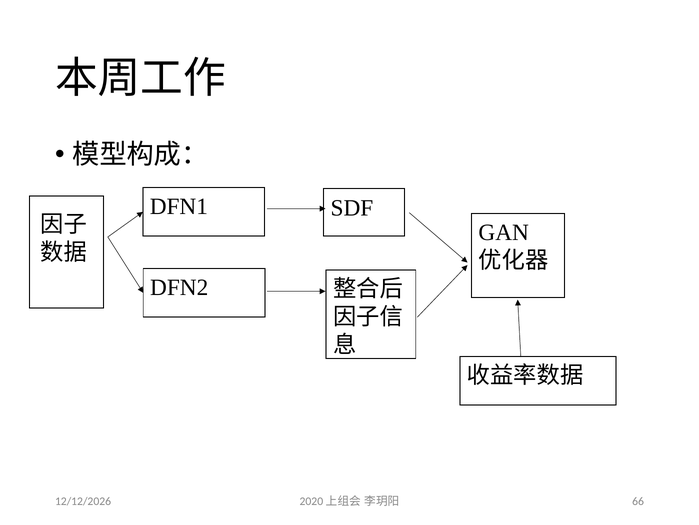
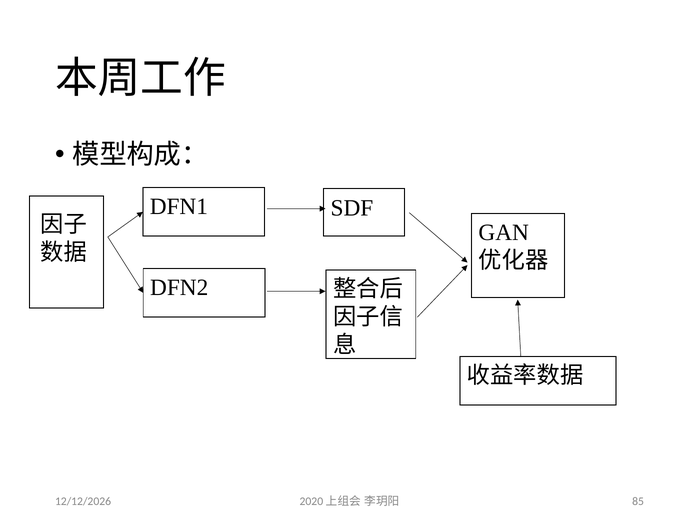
66: 66 -> 85
